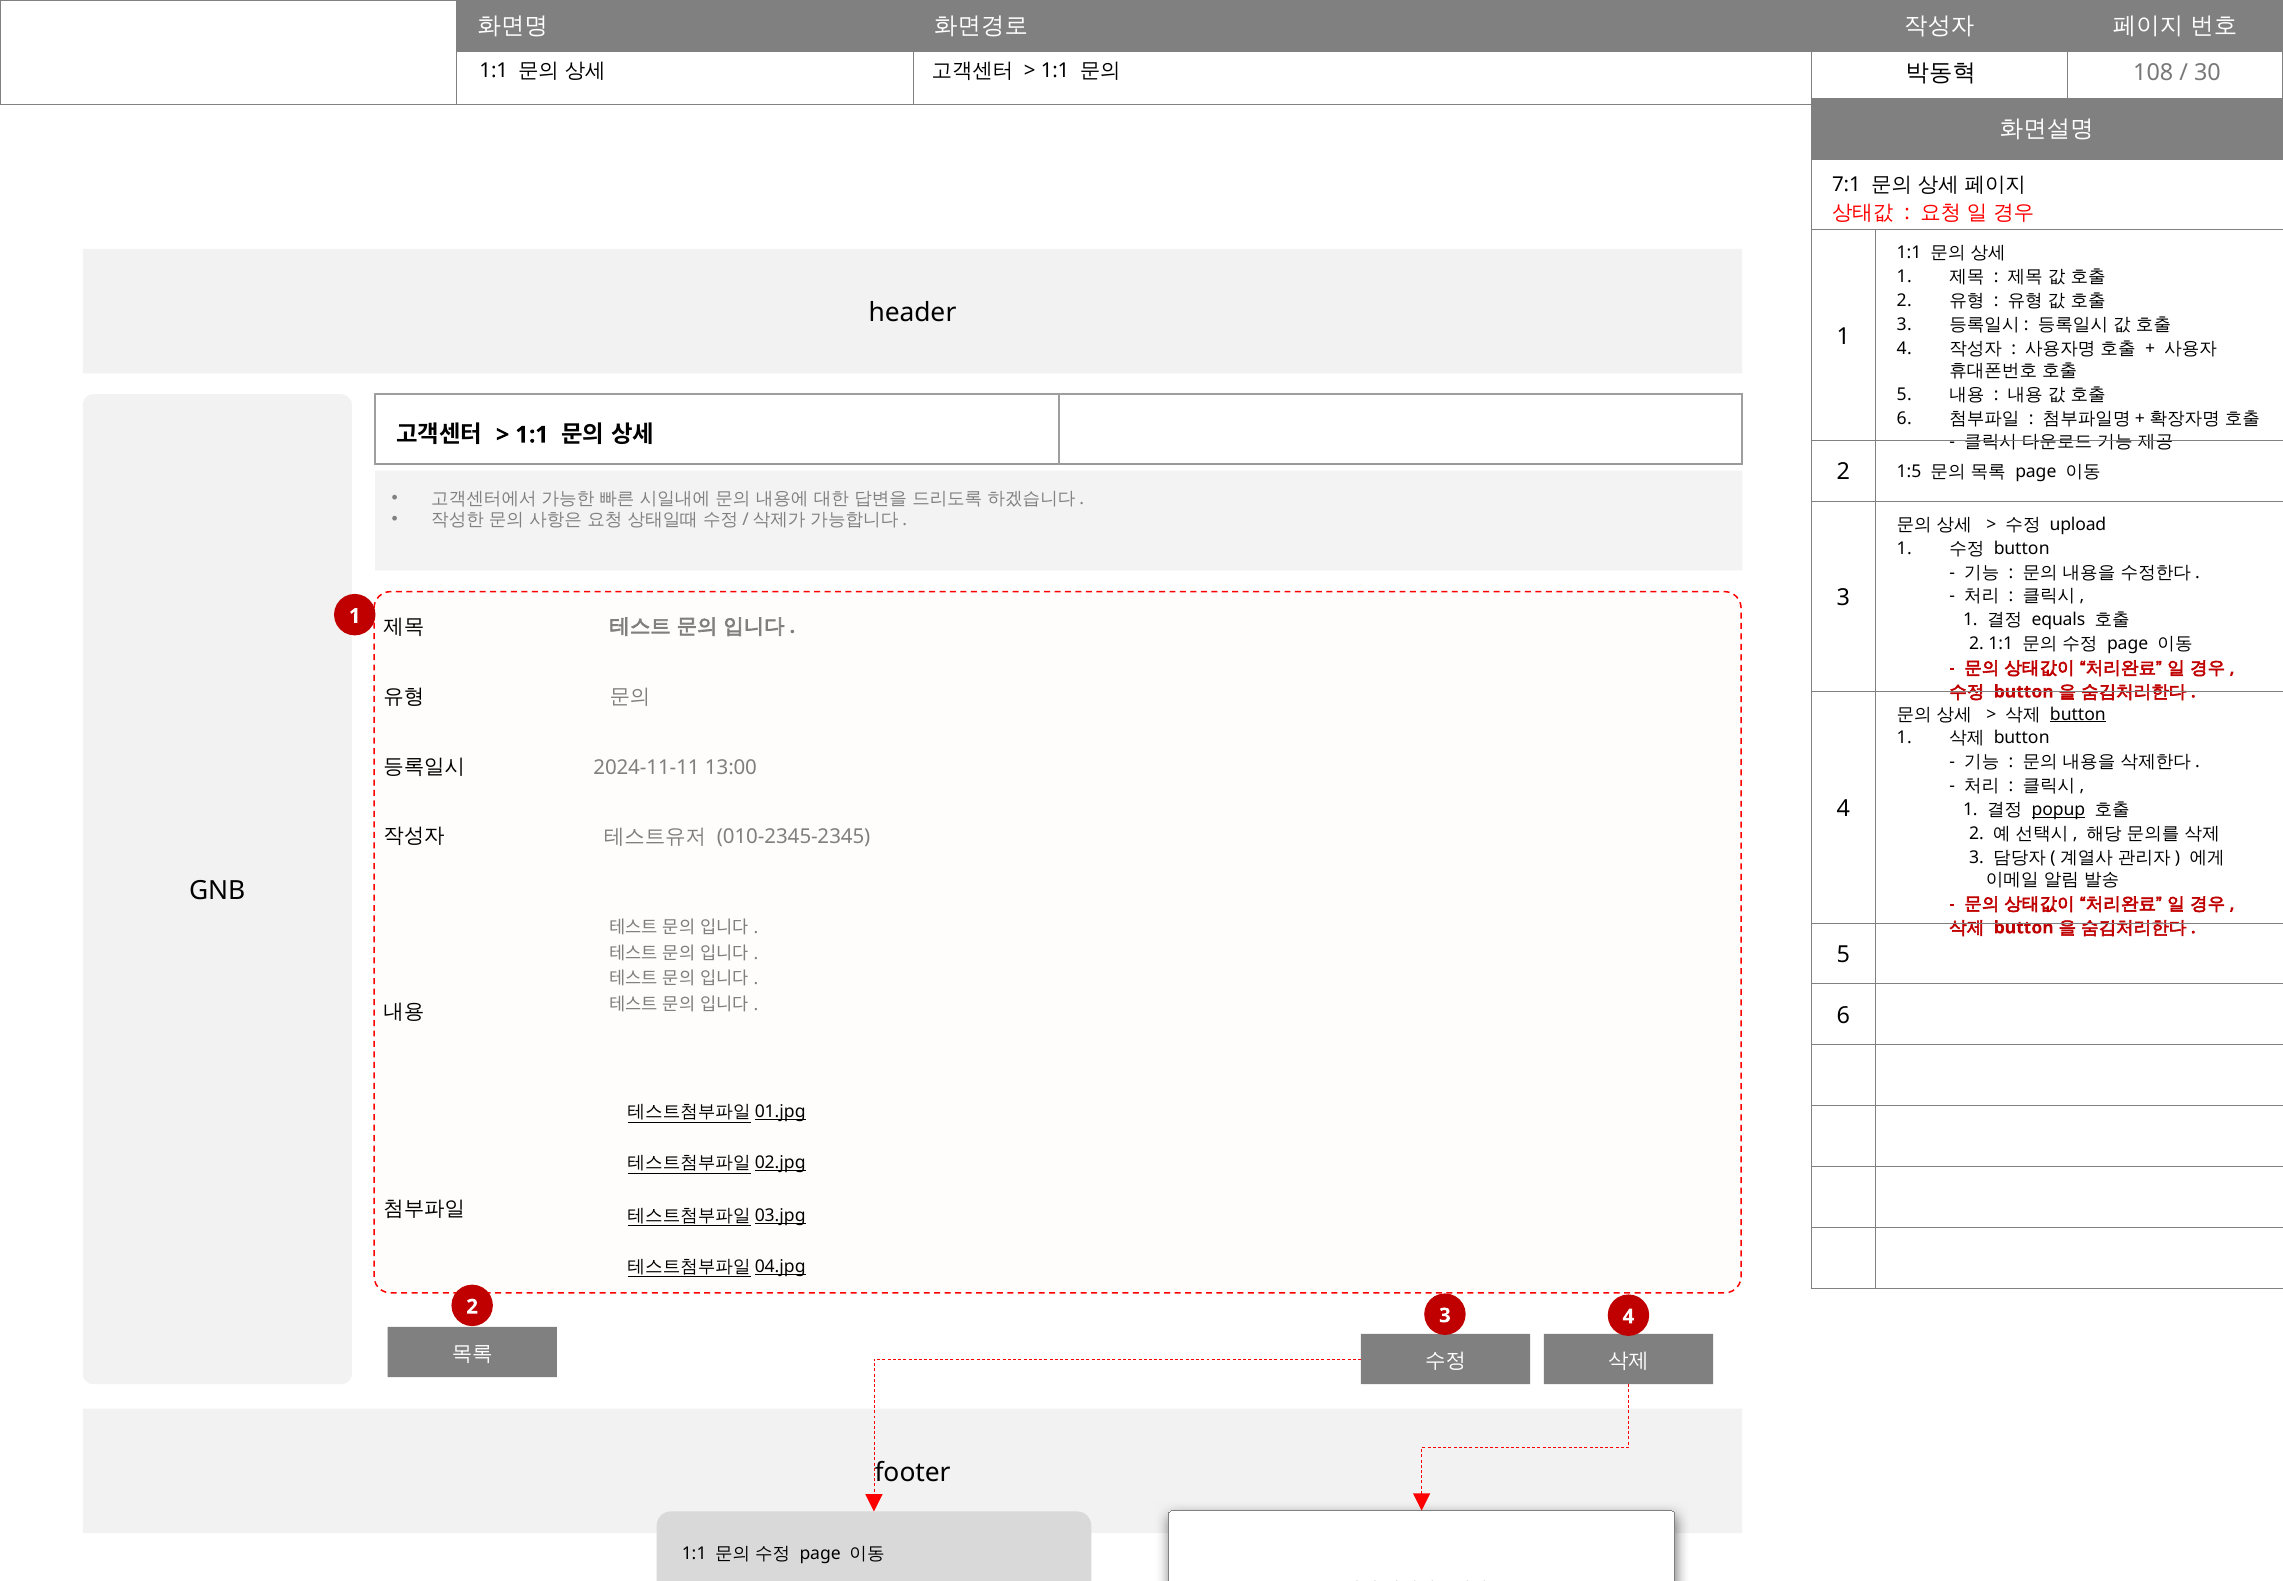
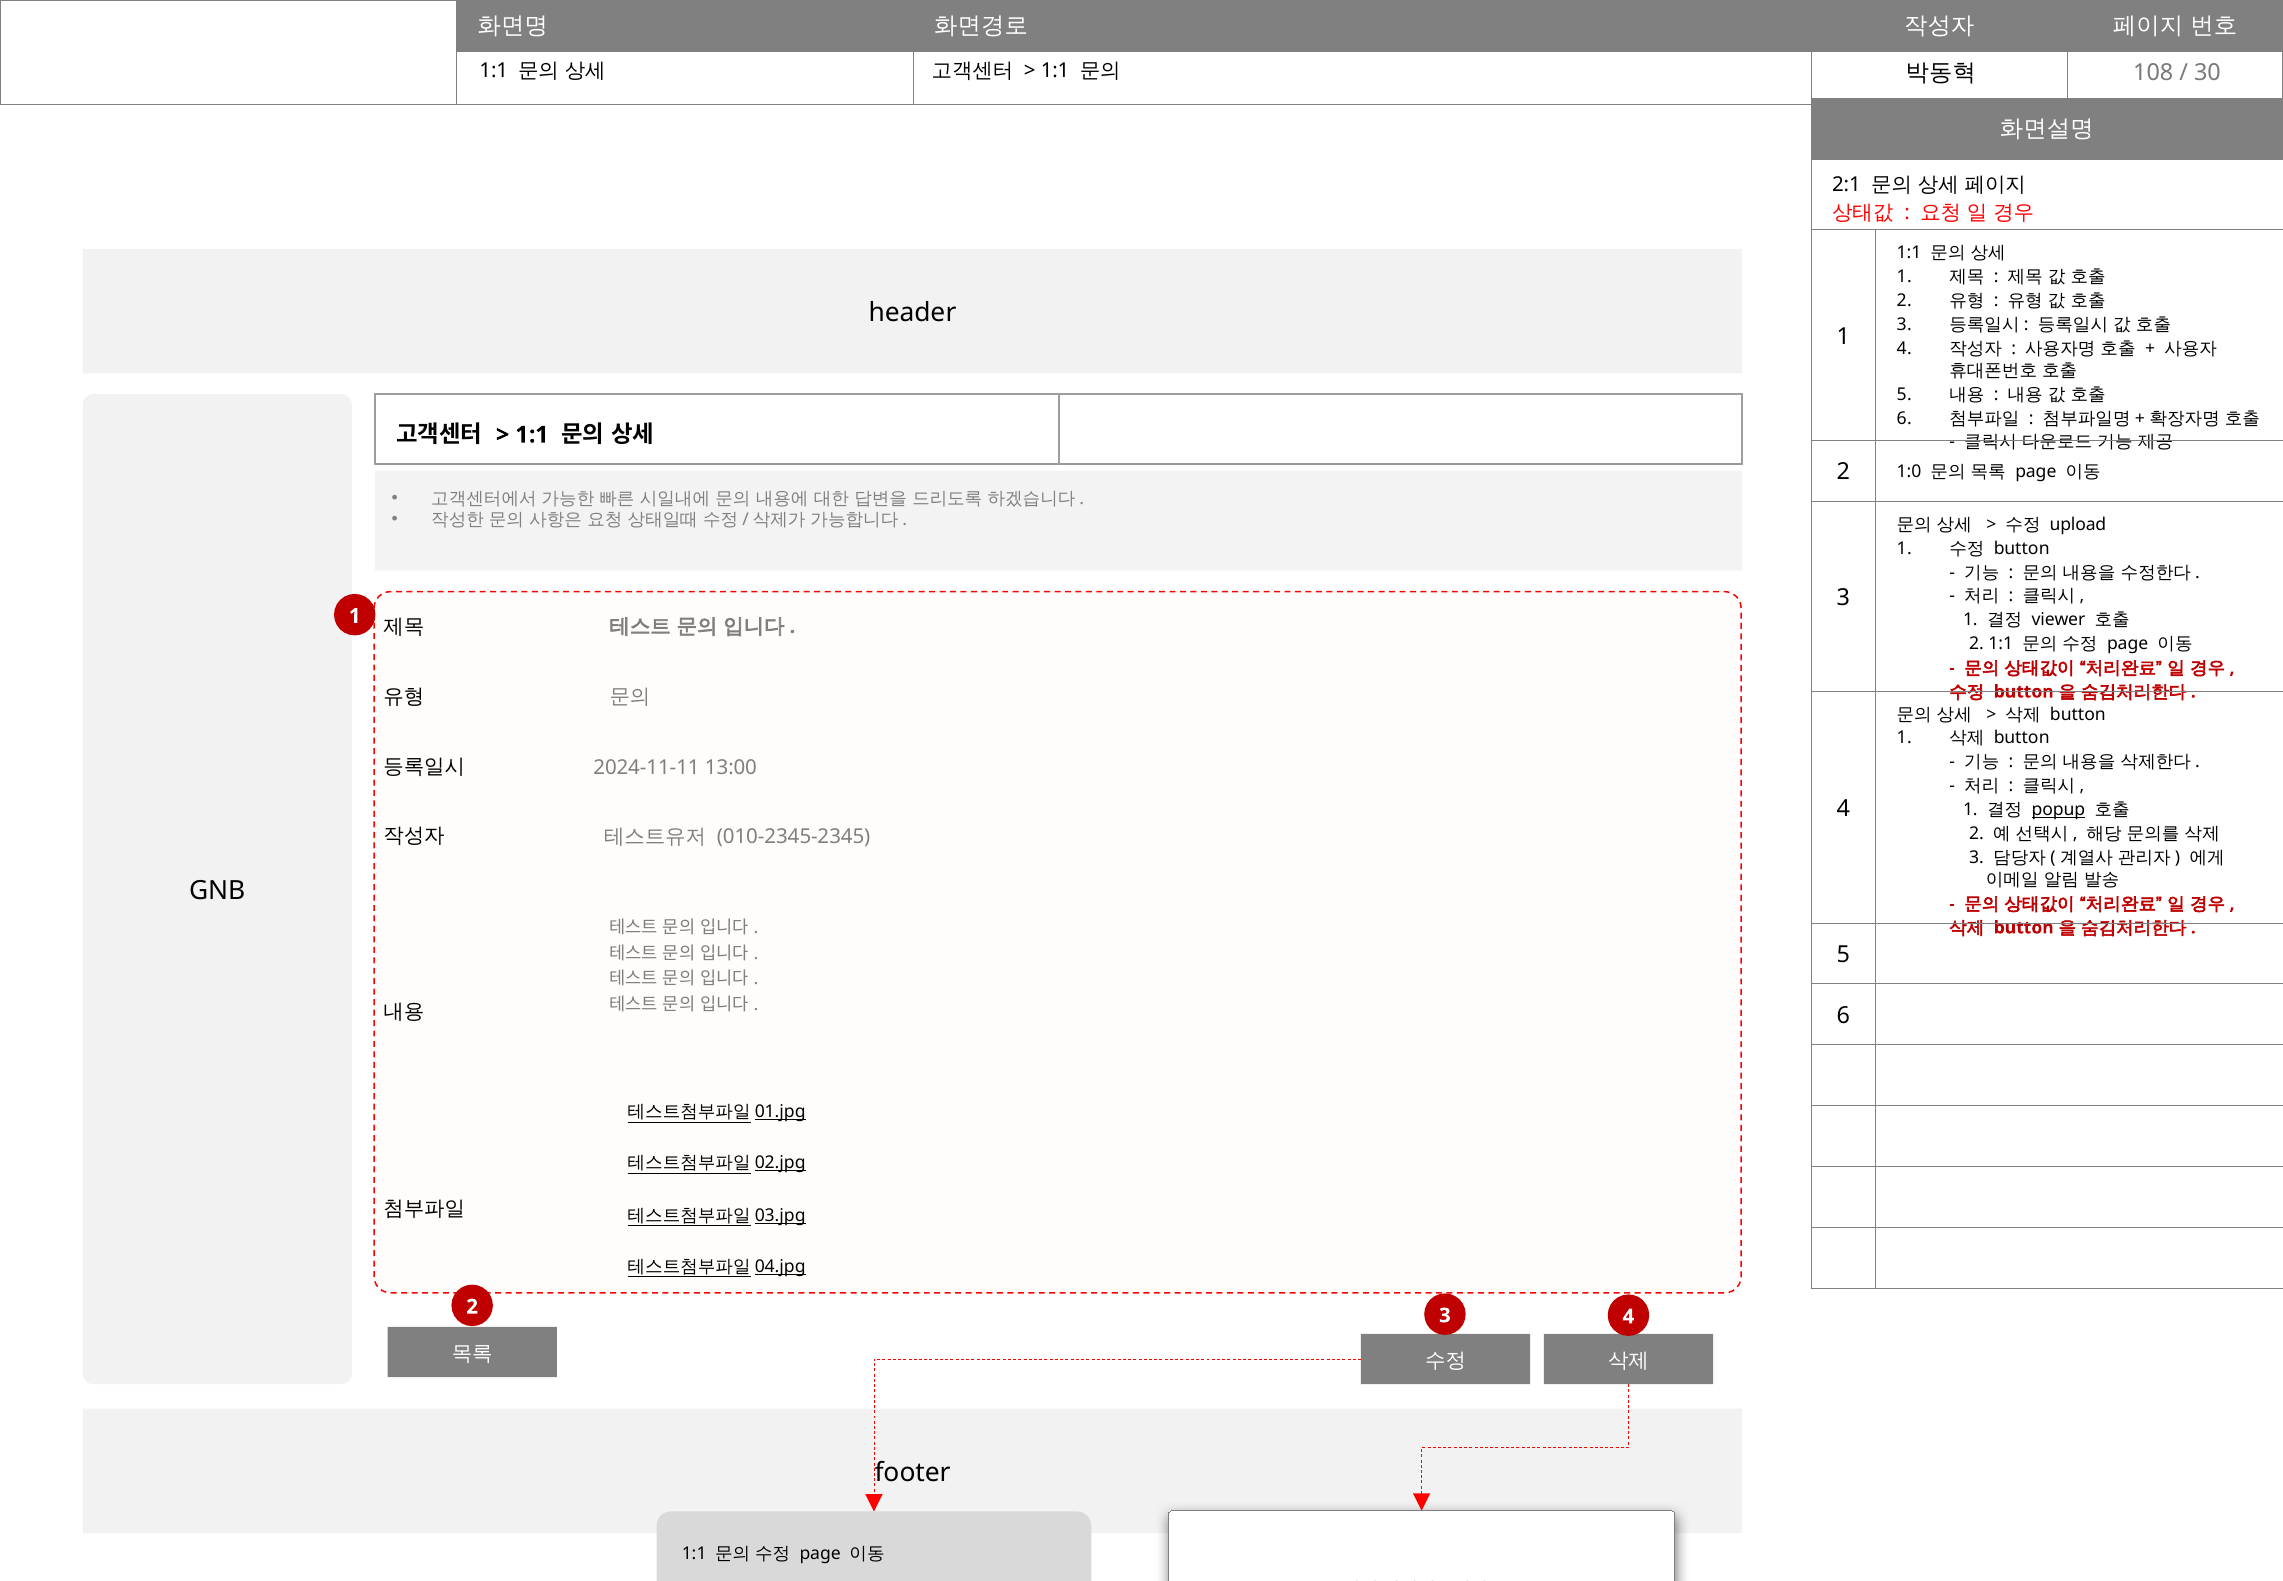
7:1: 7:1 -> 2:1
1:5: 1:5 -> 1:0
equals: equals -> viewer
button at (2078, 714) underline: present -> none
